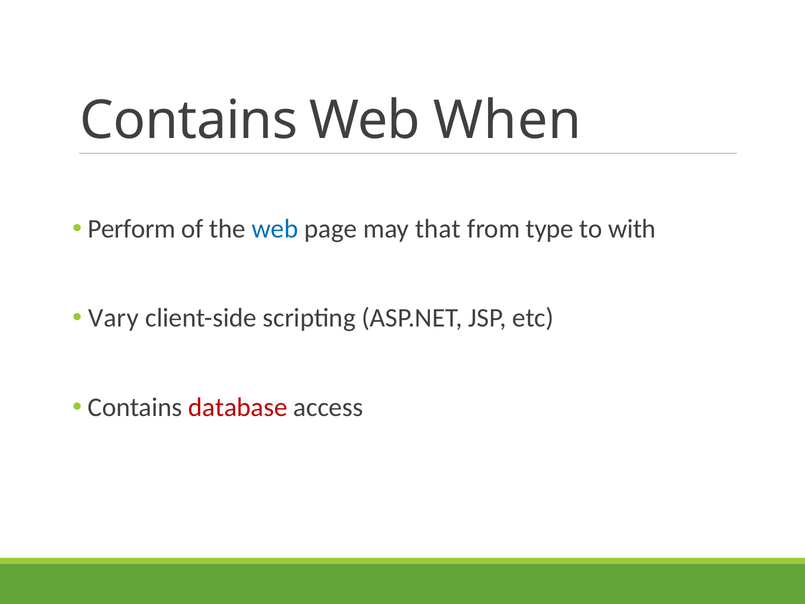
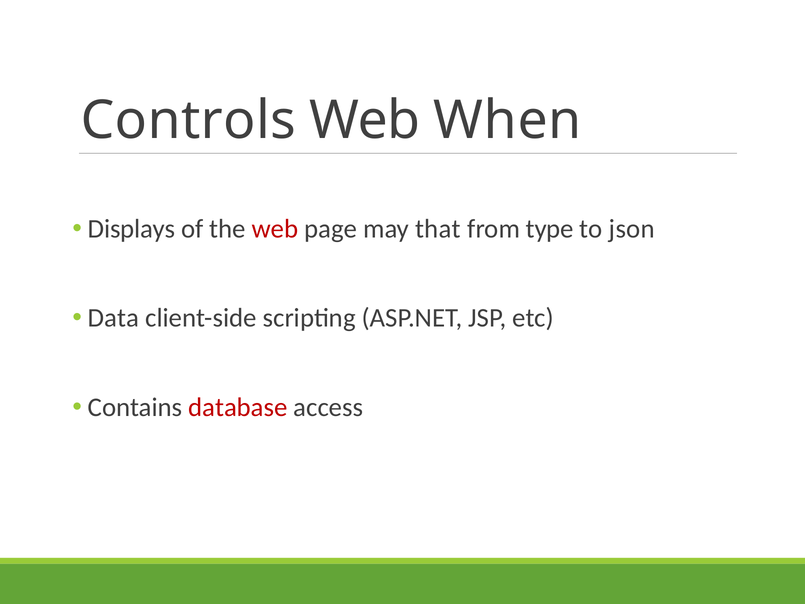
Contains at (189, 120): Contains -> Controls
Perform: Perform -> Displays
web at (275, 229) colour: blue -> red
with: with -> json
Vary: Vary -> Data
